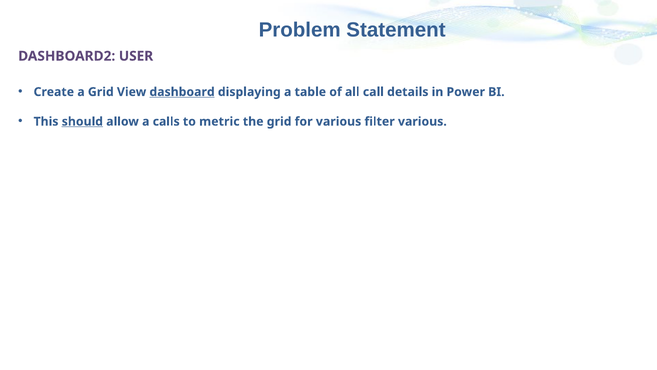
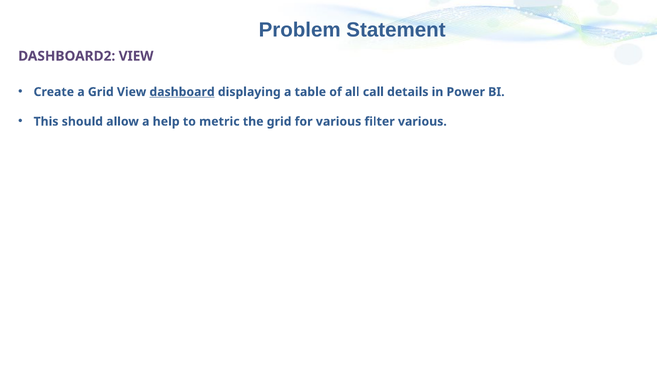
DASHBOARD2 USER: USER -> VIEW
should underline: present -> none
calls: calls -> help
